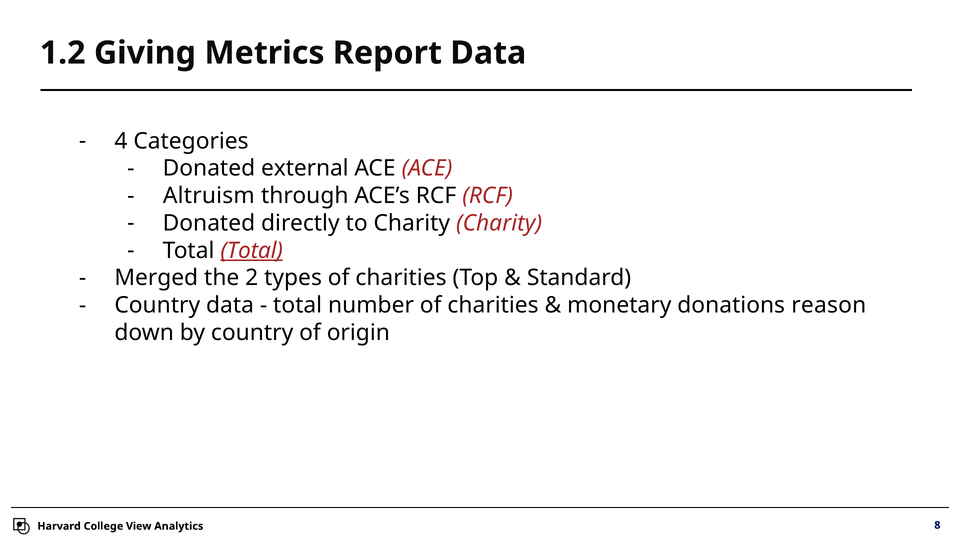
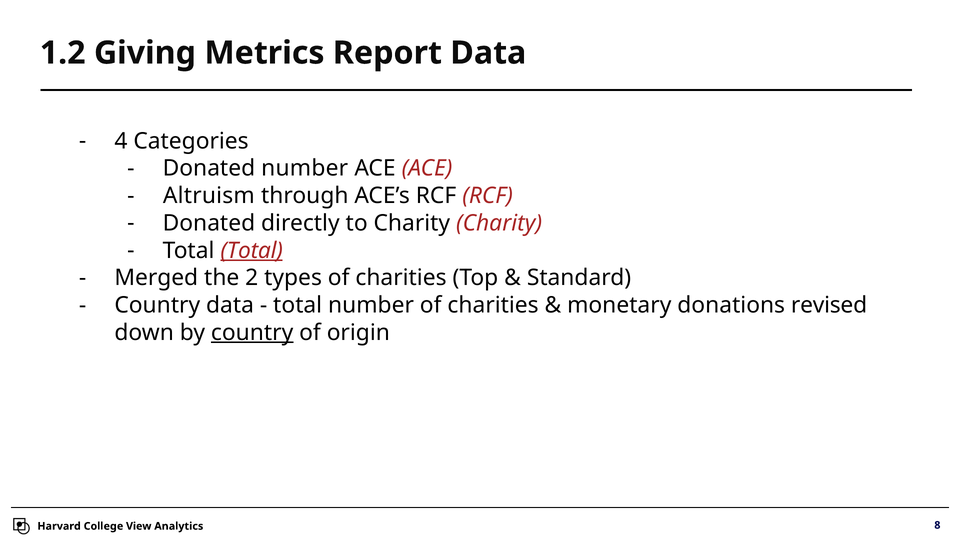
Donated external: external -> number
reason: reason -> revised
country at (252, 333) underline: none -> present
